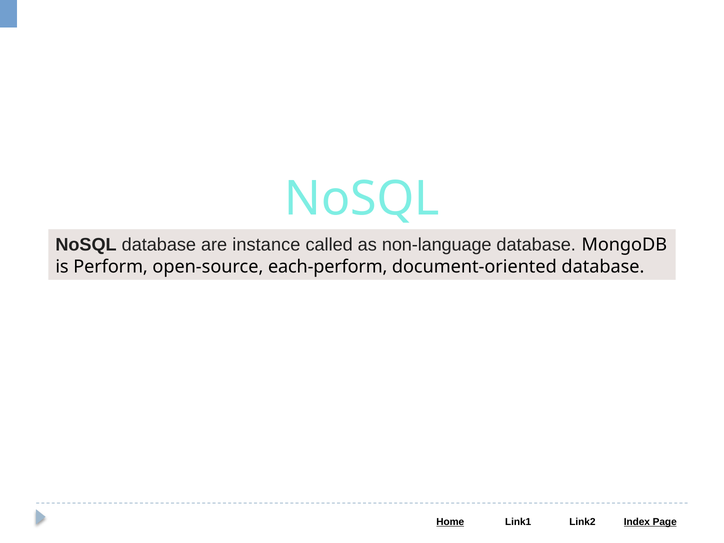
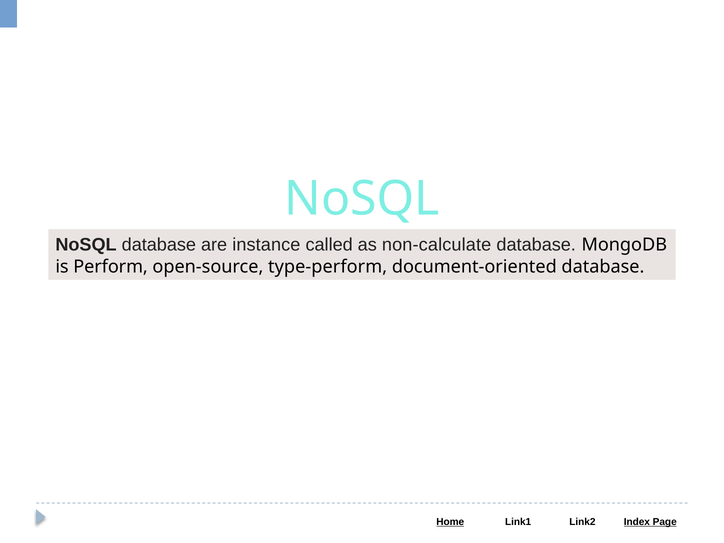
non-language: non-language -> non-calculate
each-perform: each-perform -> type-perform
